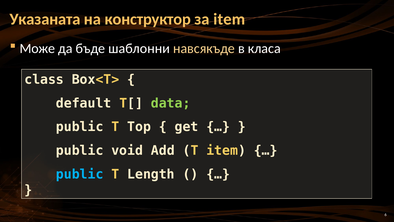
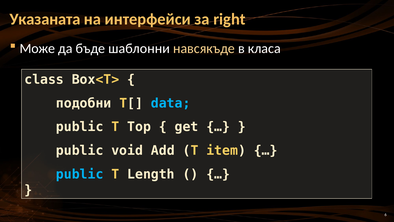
конструктор: конструктор -> интерфейси
за item: item -> right
default: default -> подобни
data colour: light green -> light blue
